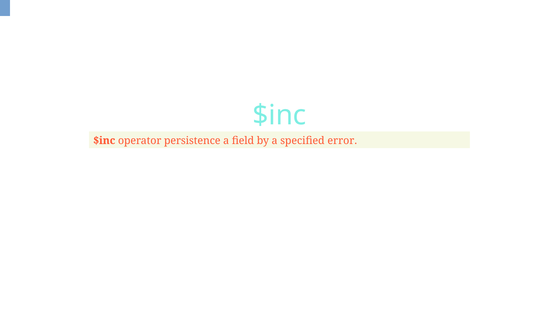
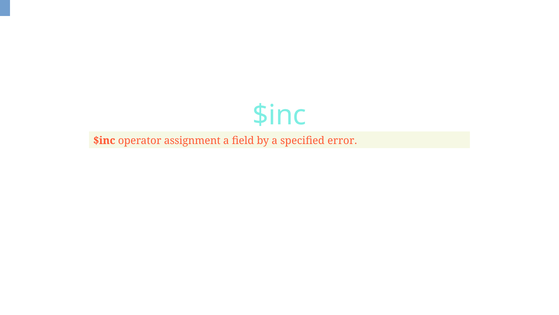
persistence: persistence -> assignment
